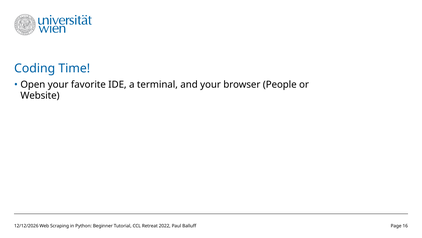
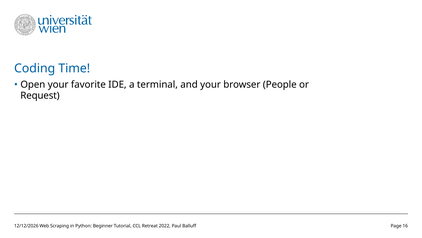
Website: Website -> Request
